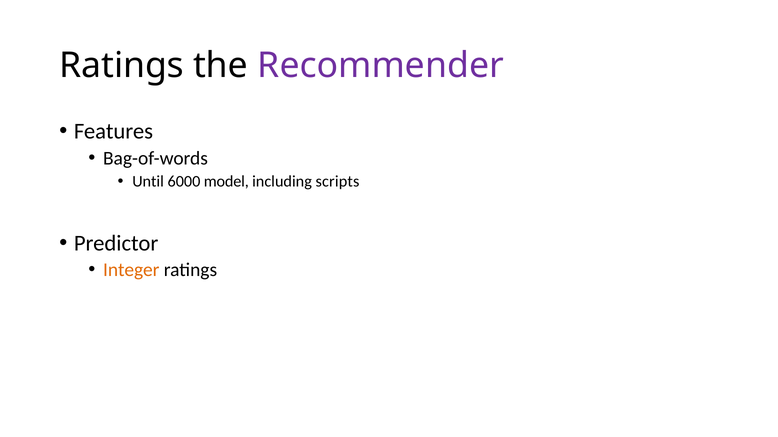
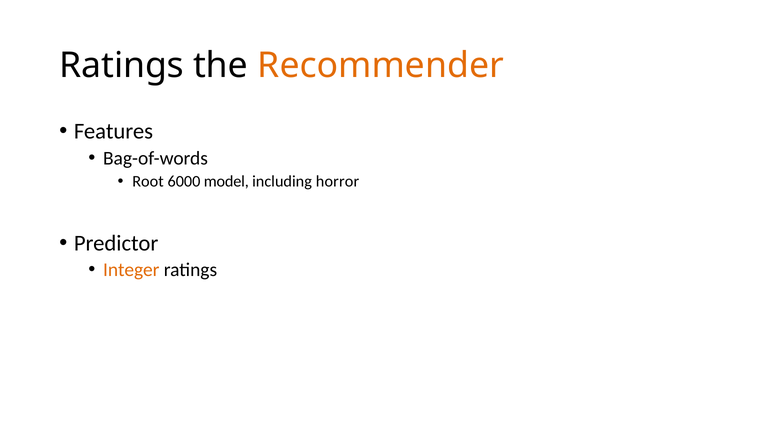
Recommender colour: purple -> orange
Until: Until -> Root
scripts: scripts -> horror
